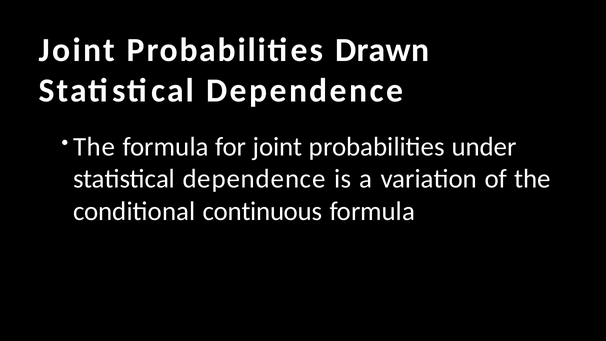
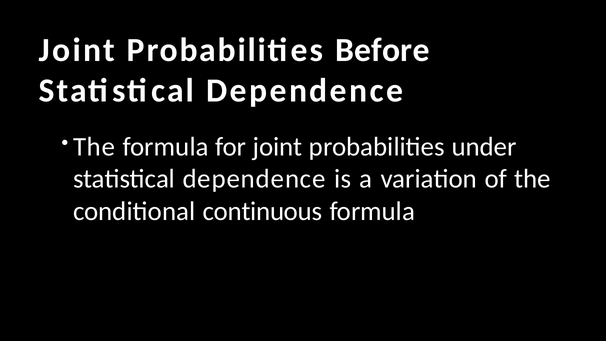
Drawn: Drawn -> Before
